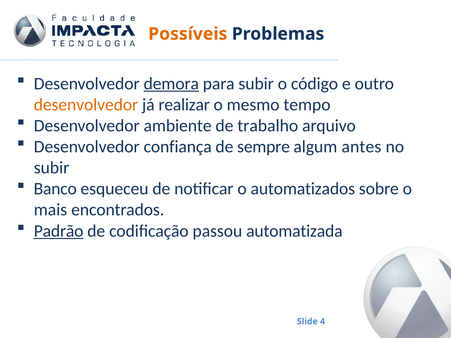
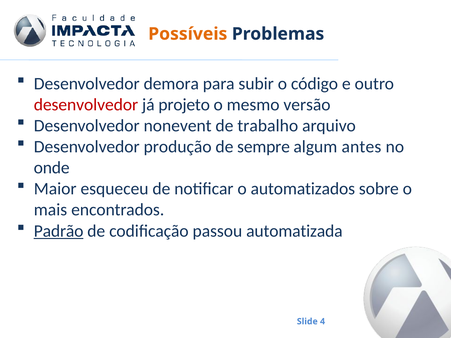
demora underline: present -> none
desenvolvedor at (86, 105) colour: orange -> red
realizar: realizar -> projeto
tempo: tempo -> versão
ambiente: ambiente -> nonevent
confiança: confiança -> produção
subir at (52, 168): subir -> onde
Banco: Banco -> Maior
